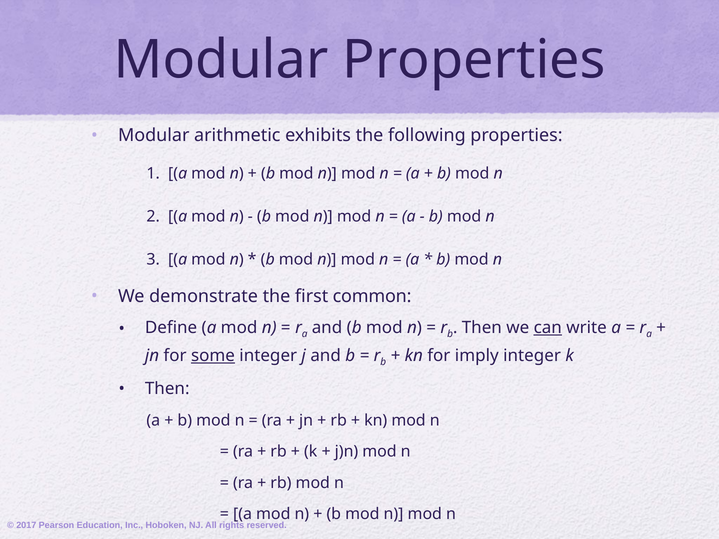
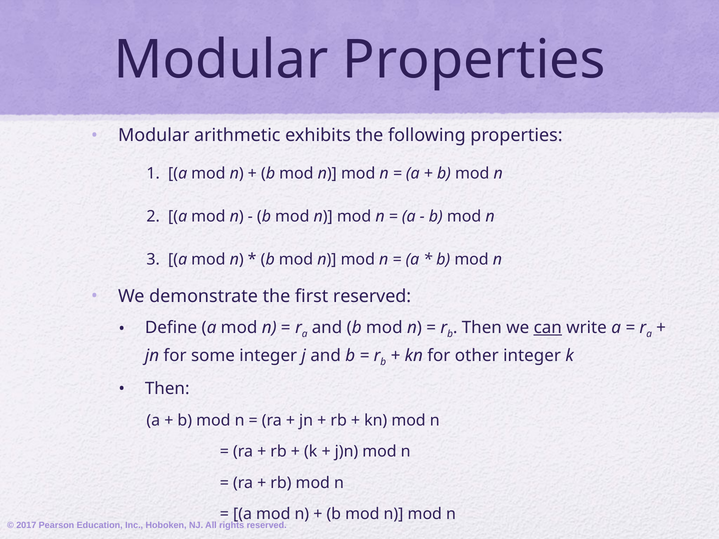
first common: common -> reserved
some underline: present -> none
imply: imply -> other
